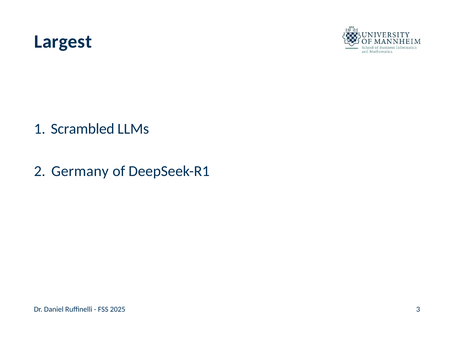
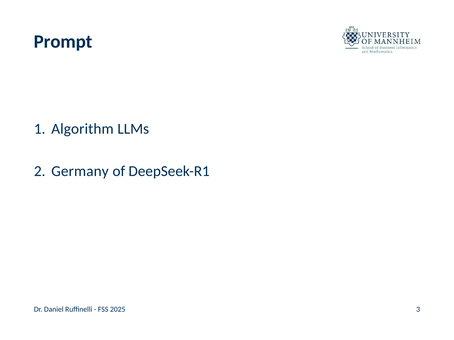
Largest: Largest -> Prompt
Scrambled: Scrambled -> Algorithm
